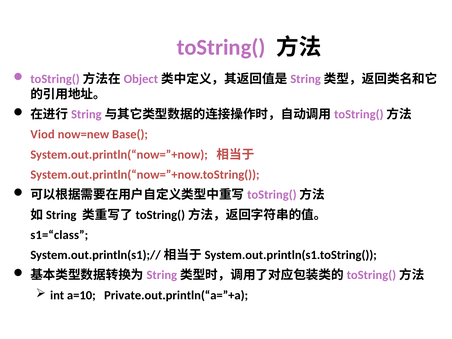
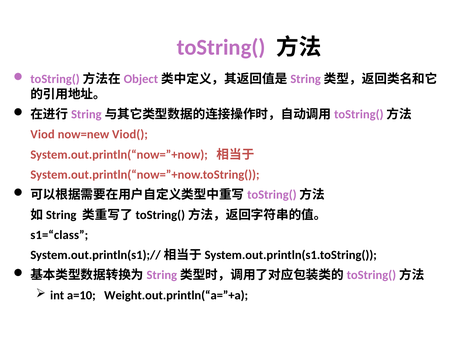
Base(: Base( -> Viod(
Private.out.println(“a=”+a: Private.out.println(“a=”+a -> Weight.out.println(“a=”+a
